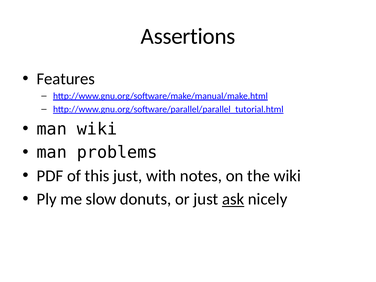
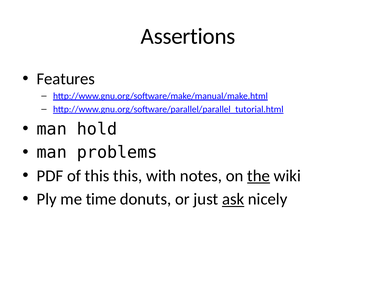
man wiki: wiki -> hold
this just: just -> this
the underline: none -> present
slow: slow -> time
